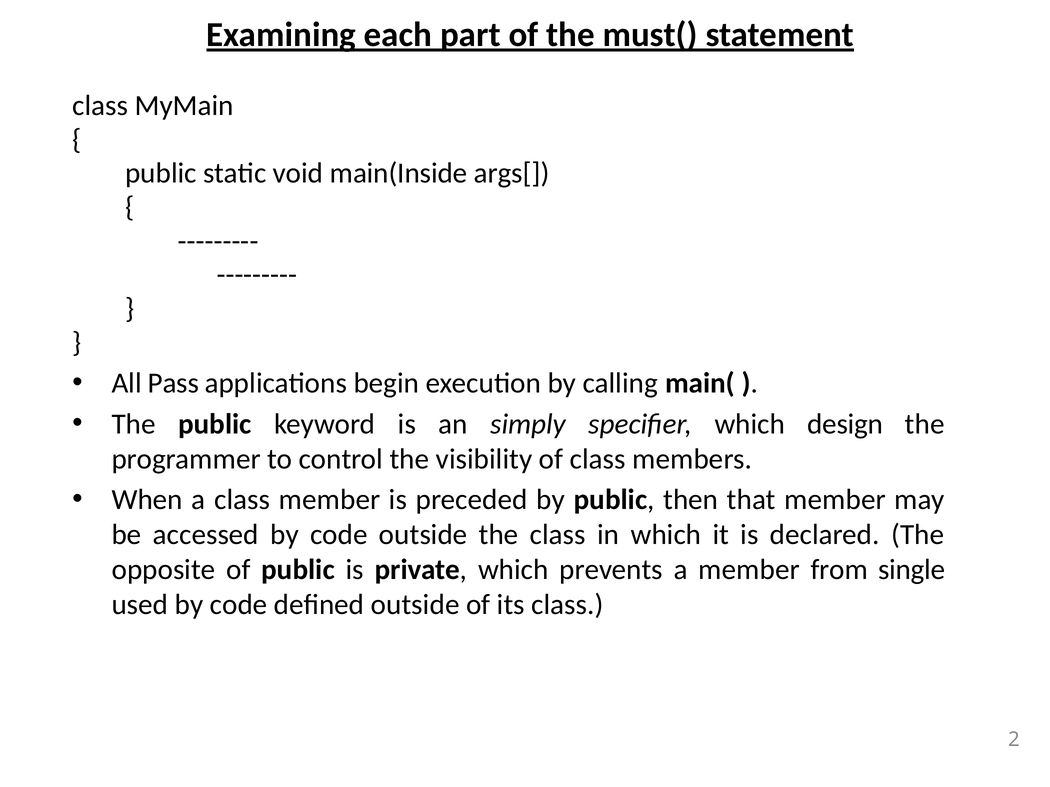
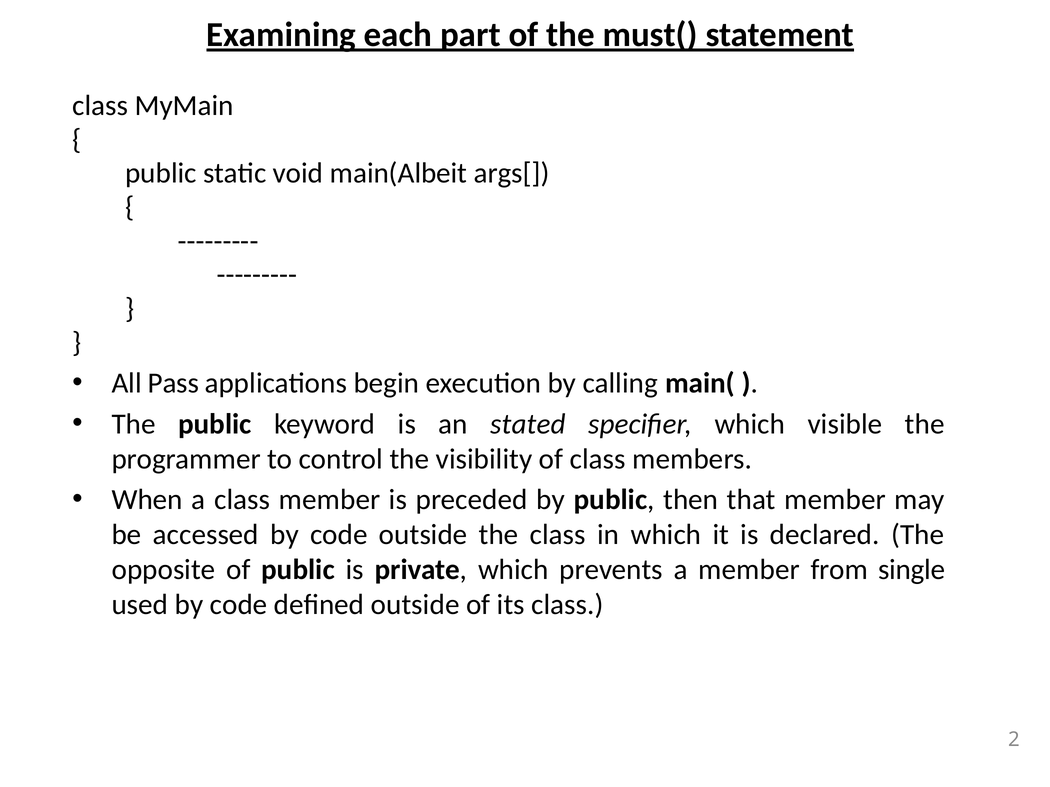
main(Inside: main(Inside -> main(Albeit
simply: simply -> stated
design: design -> visible
